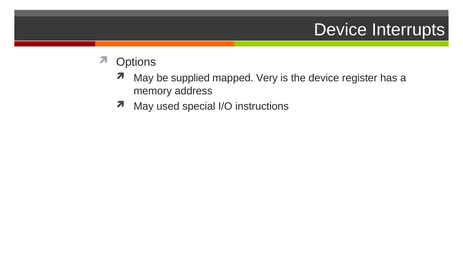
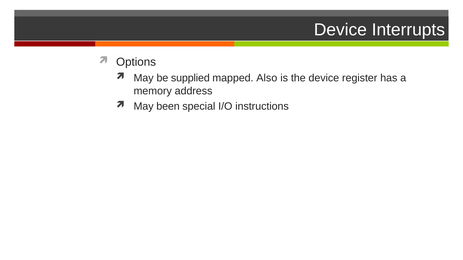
Very: Very -> Also
used: used -> been
